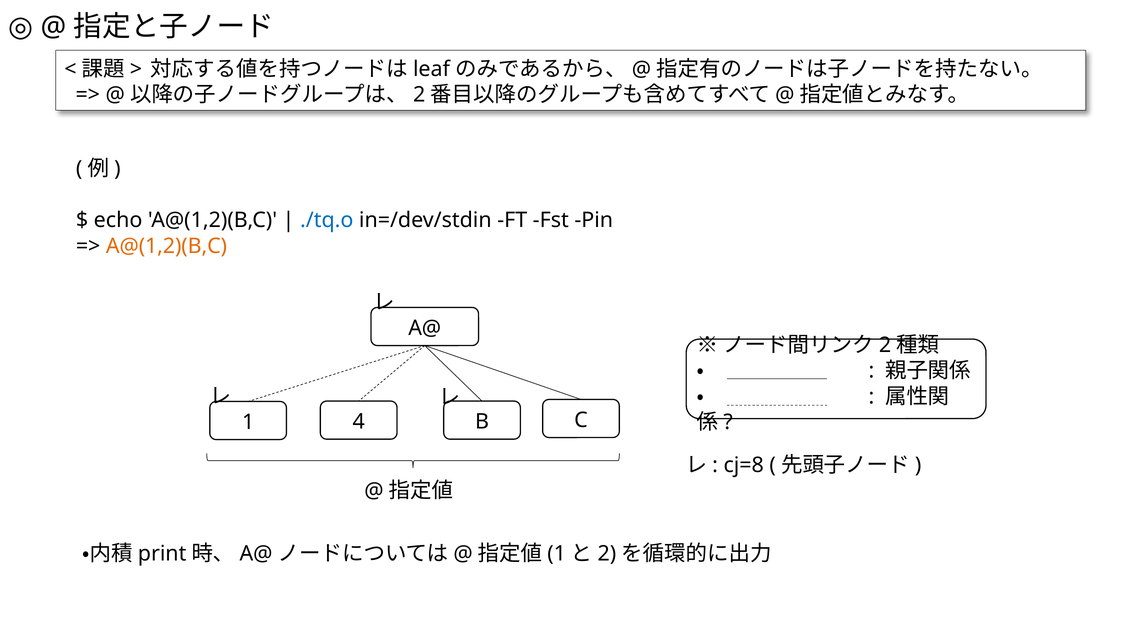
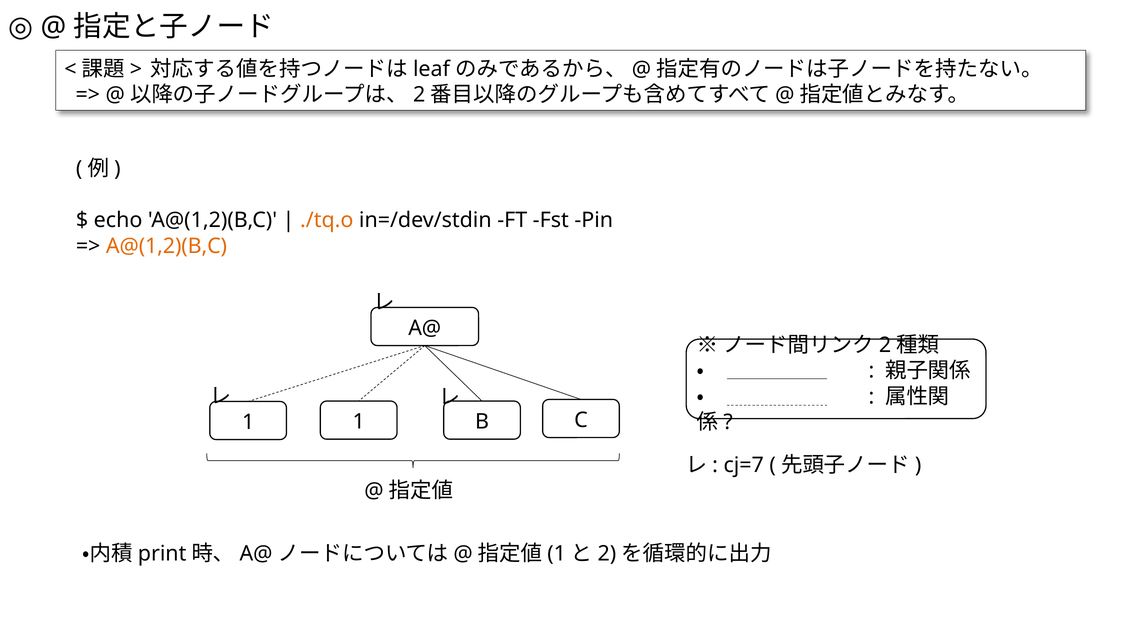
./tq.o colour: blue -> orange
1 4: 4 -> 1
cj=8: cj=8 -> cj=7
